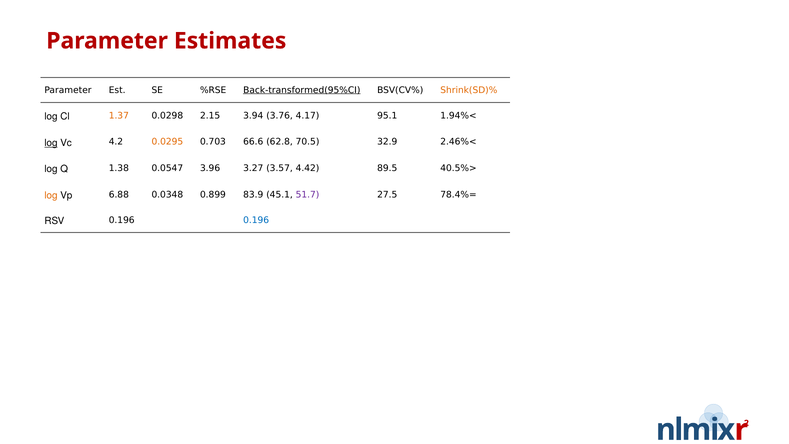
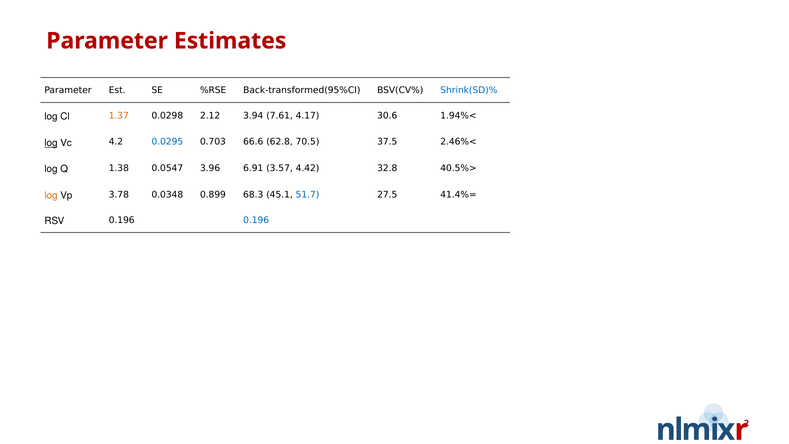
Back-transformed(95%CI underline: present -> none
Shrink(SD)% colour: orange -> blue
2.15: 2.15 -> 2.12
3.76: 3.76 -> 7.61
95.1: 95.1 -> 30.6
0.0295 colour: orange -> blue
32.9: 32.9 -> 37.5
3.27: 3.27 -> 6.91
89.5: 89.5 -> 32.8
6.88: 6.88 -> 3.78
83.9: 83.9 -> 68.3
51.7 colour: purple -> blue
78.4%=: 78.4%= -> 41.4%=
